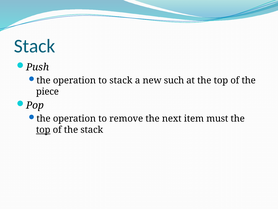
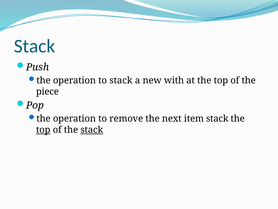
such: such -> with
item must: must -> stack
stack at (92, 130) underline: none -> present
